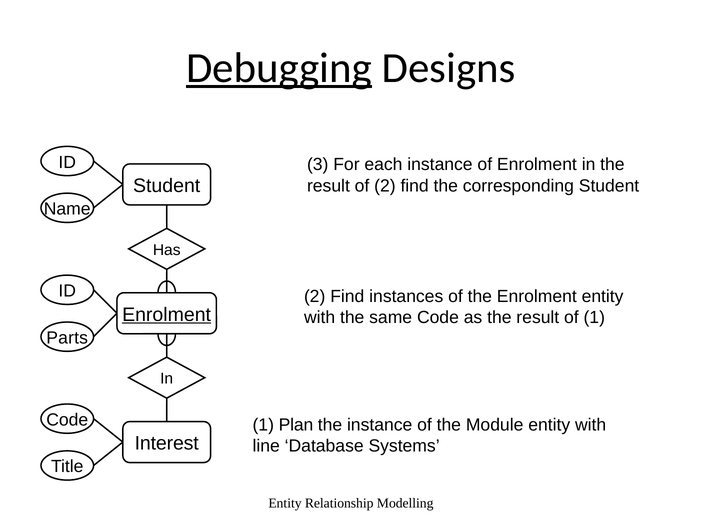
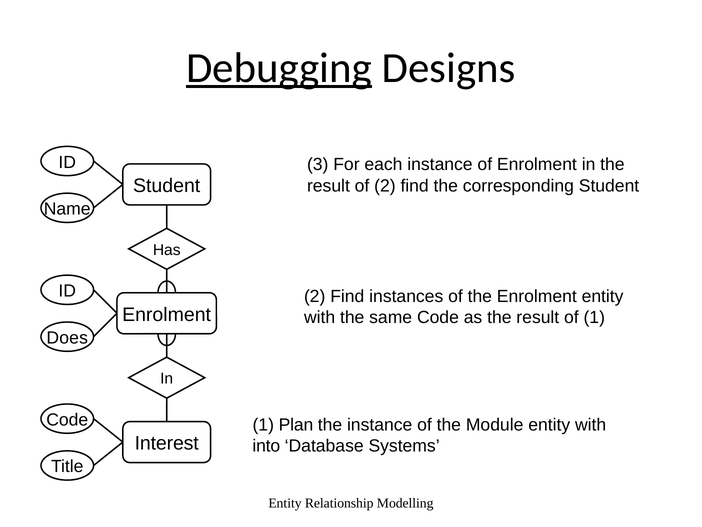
Enrolment at (167, 314) underline: present -> none
Parts: Parts -> Does
line: line -> into
